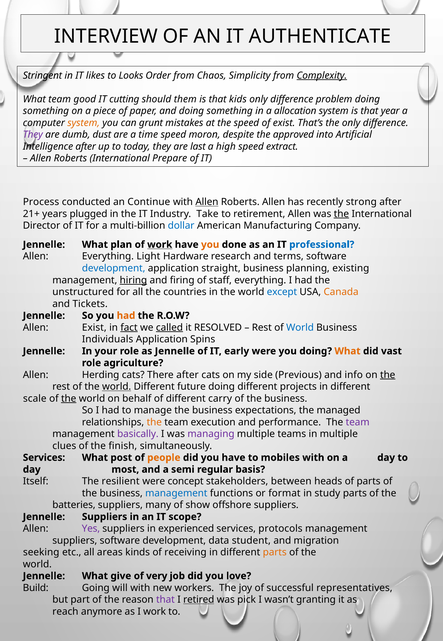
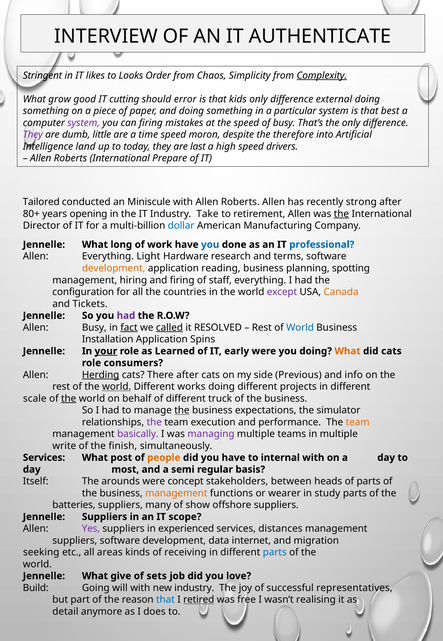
What team: team -> grow
them: them -> error
problem: problem -> external
allocation: allocation -> particular
year: year -> best
system at (84, 123) colour: orange -> purple
can grunt: grunt -> firing
of exist: exist -> busy
dust: dust -> little
approved: approved -> therefore
Intelligence after: after -> land
extract: extract -> drivers
Process: Process -> Tailored
Continue: Continue -> Miniscule
Allen at (207, 202) underline: present -> none
21+: 21+ -> 80+
plugged: plugged -> opening
plan: plan -> long
work at (160, 244) underline: present -> none
you at (210, 244) colour: orange -> blue
development at (114, 268) colour: blue -> orange
straight: straight -> reading
existing: existing -> spotting
hiring underline: present -> none
unstructured: unstructured -> configuration
except colour: blue -> purple
had at (126, 315) colour: orange -> purple
Allen Exist: Exist -> Busy
Individuals: Individuals -> Installation
your underline: none -> present
as Jennelle: Jennelle -> Learned
did vast: vast -> cats
agriculture: agriculture -> consumers
Herding underline: none -> present
the at (388, 374) underline: present -> none
future: future -> works
carry: carry -> truck
the at (182, 410) underline: none -> present
managed: managed -> simulator
the at (154, 421) colour: orange -> purple
team at (358, 421) colour: purple -> orange
clues: clues -> write
mobiles: mobiles -> internal
resilient: resilient -> arounds
management at (176, 492) colour: blue -> orange
format: format -> wearer
protocols: protocols -> distances
student: student -> internet
parts at (275, 551) colour: orange -> blue
very: very -> sets
new workers: workers -> industry
that at (165, 599) colour: purple -> blue
pick: pick -> free
granting: granting -> realising
reach: reach -> detail
I work: work -> does
